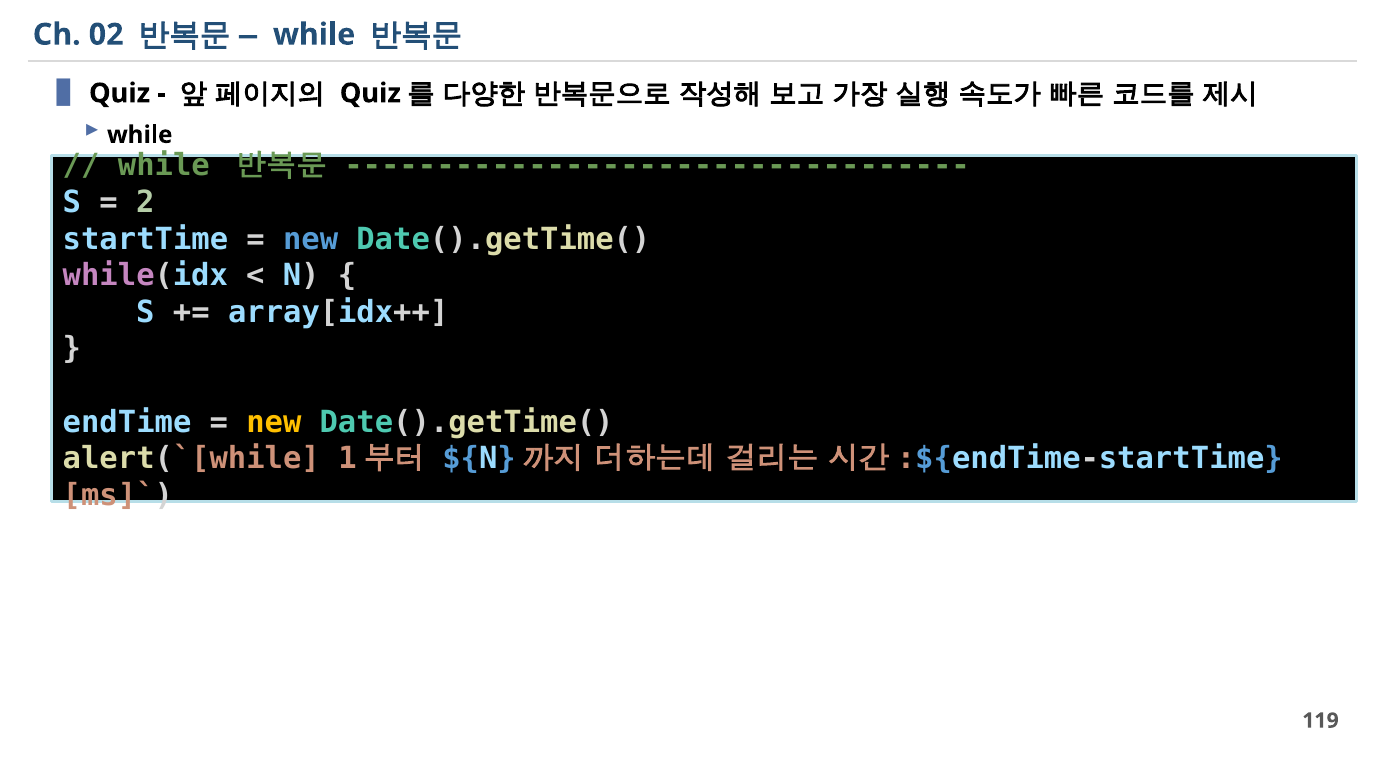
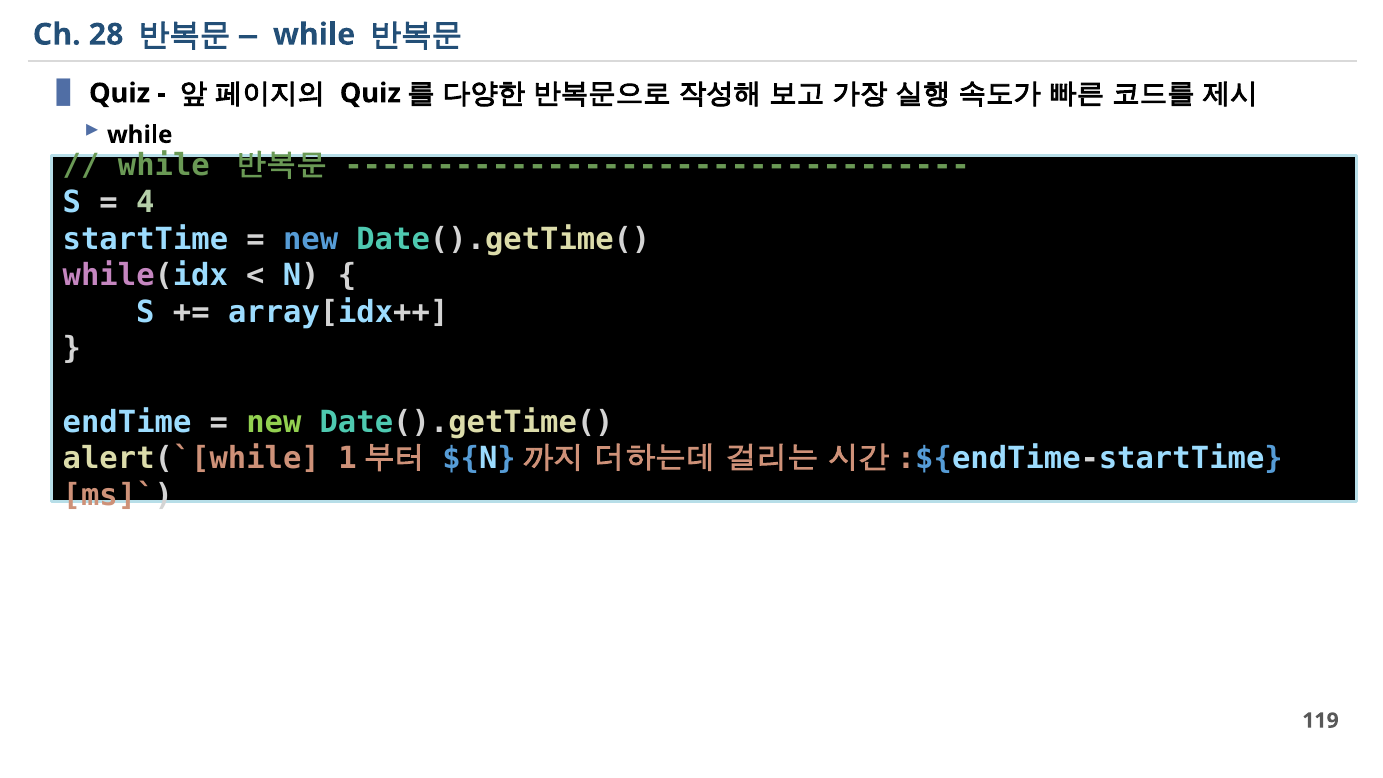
02: 02 -> 28
2: 2 -> 4
new at (274, 422) colour: yellow -> light green
